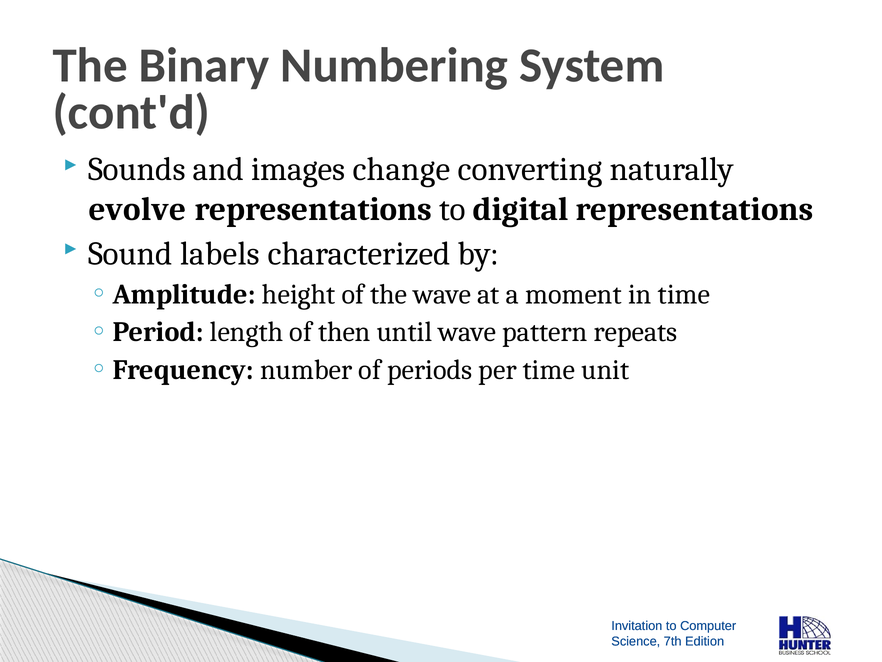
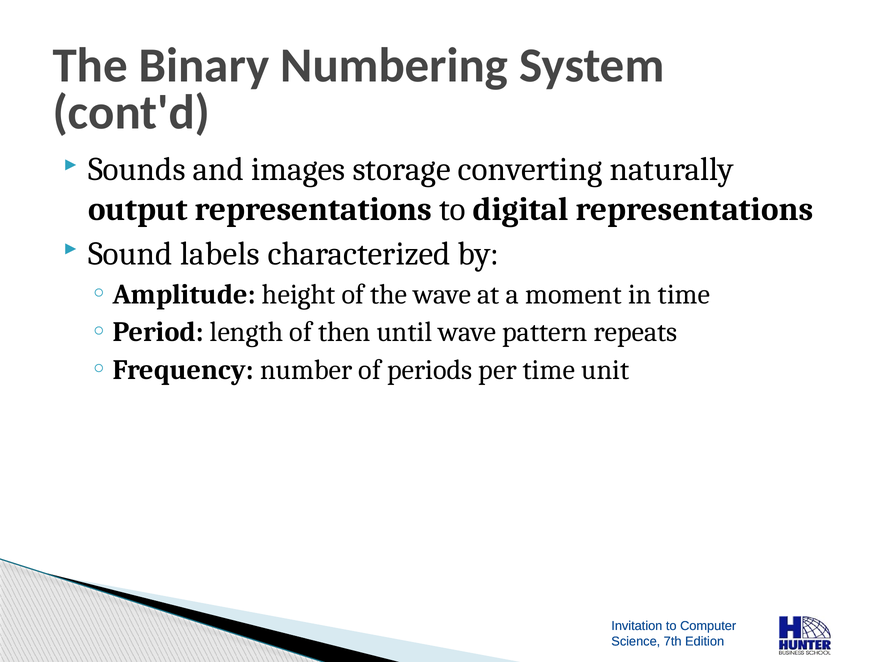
change: change -> storage
evolve: evolve -> output
